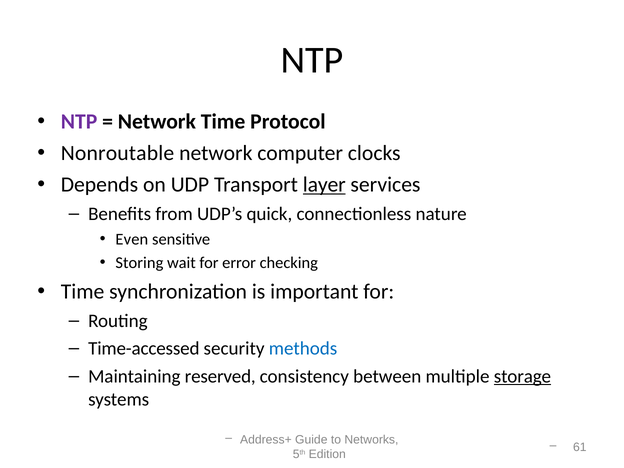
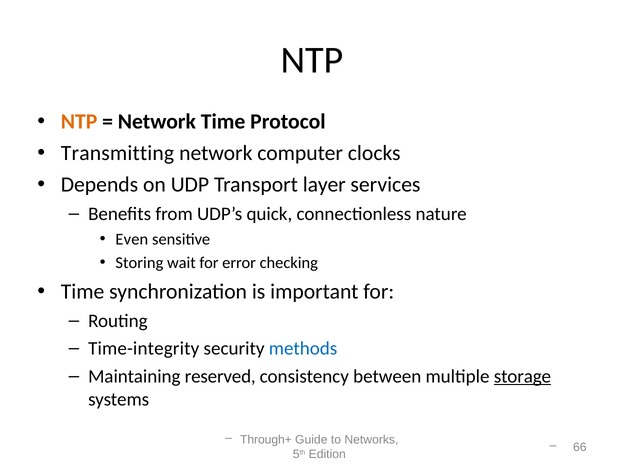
NTP at (79, 122) colour: purple -> orange
Nonroutable: Nonroutable -> Transmitting
layer underline: present -> none
Time-accessed: Time-accessed -> Time-integrity
Address+: Address+ -> Through+
61: 61 -> 66
